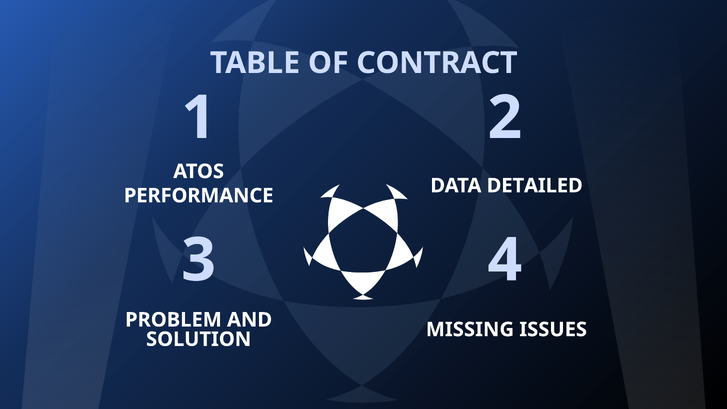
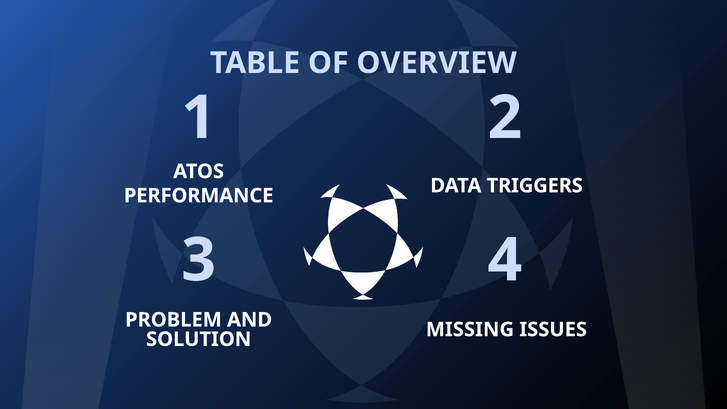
CONTRACT: CONTRACT -> OVERVIEW
DETAILED: DETAILED -> TRIGGERS
